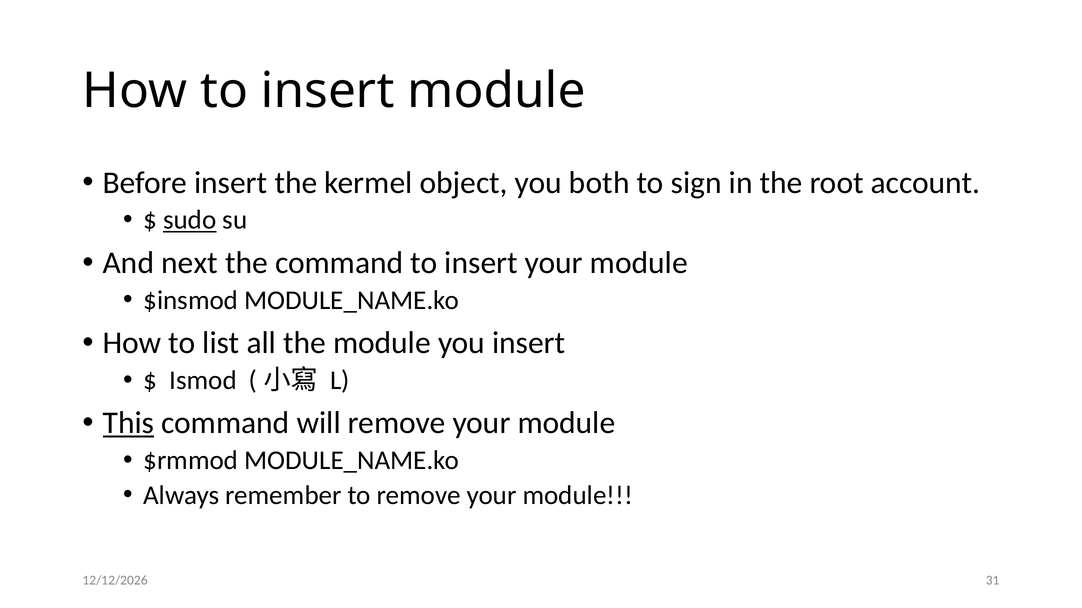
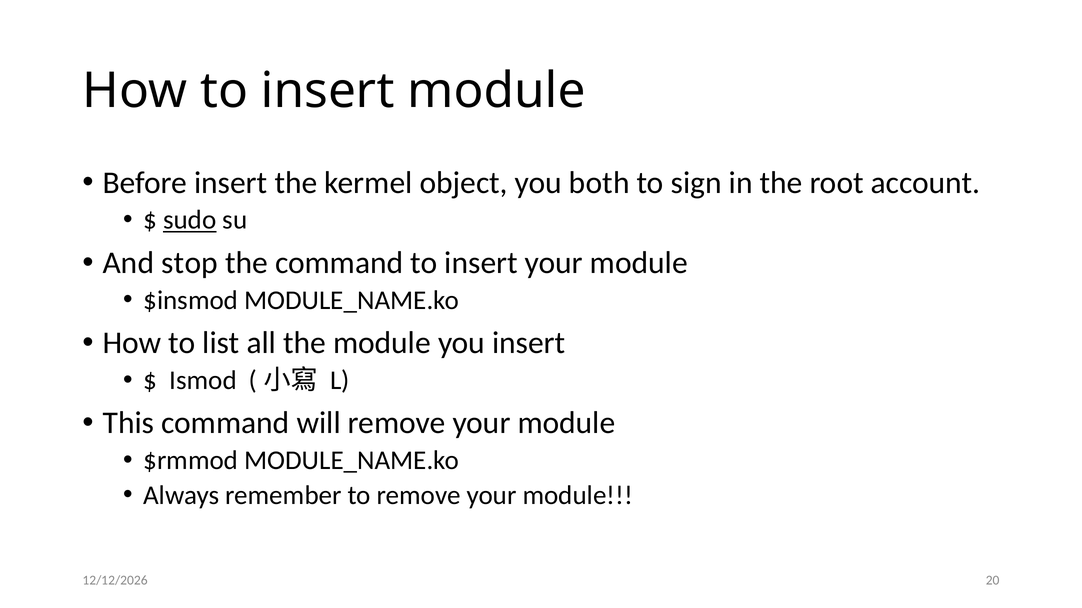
next: next -> stop
This underline: present -> none
31: 31 -> 20
